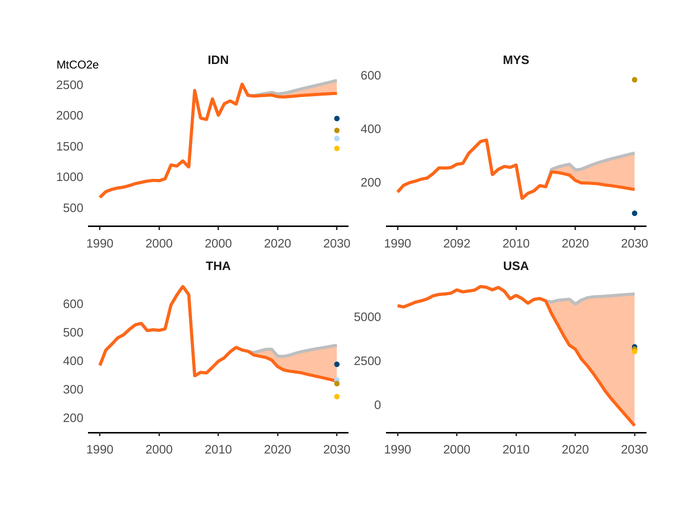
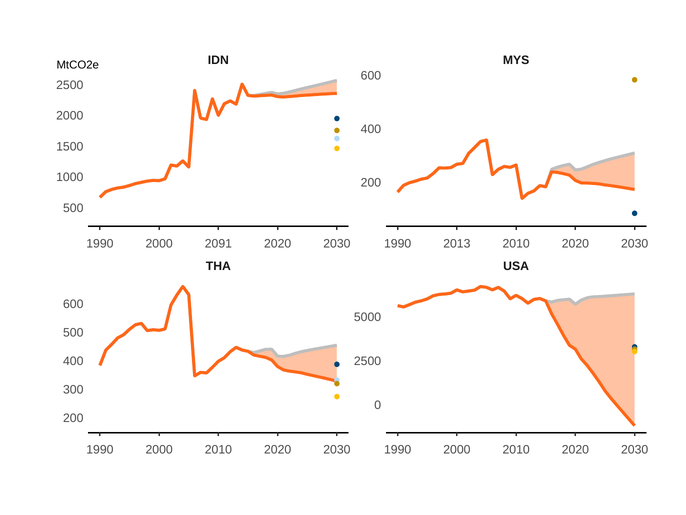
2000 2000: 2000 -> 2091
2092: 2092 -> 2013
